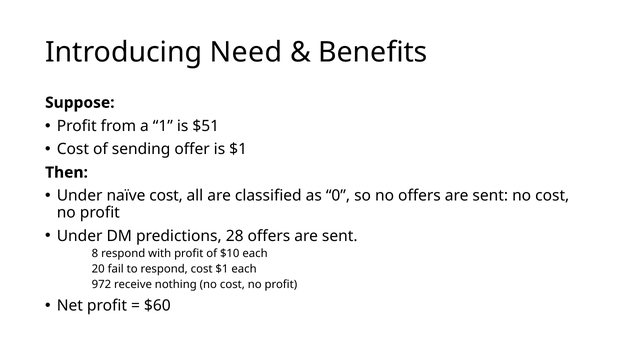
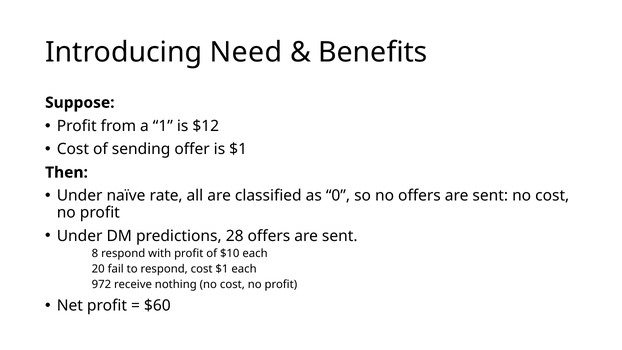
$51: $51 -> $12
naïve cost: cost -> rate
